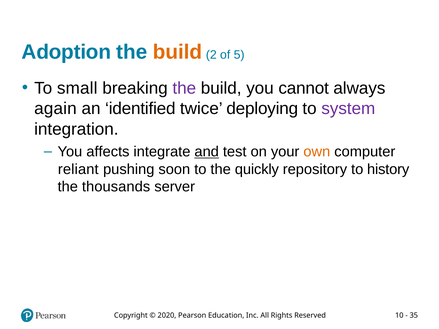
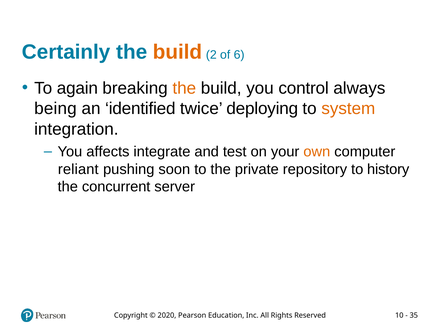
Adoption: Adoption -> Certainly
5: 5 -> 6
small: small -> again
the at (184, 88) colour: purple -> orange
cannot: cannot -> control
again: again -> being
system colour: purple -> orange
and underline: present -> none
quickly: quickly -> private
thousands: thousands -> concurrent
